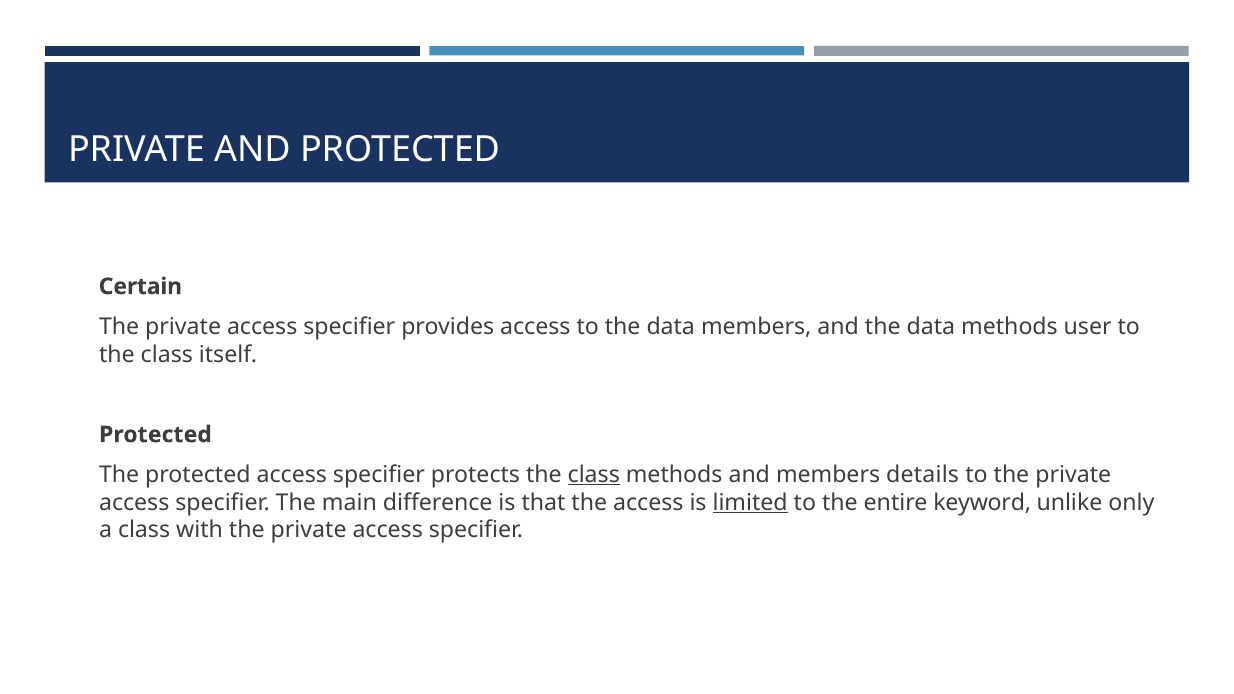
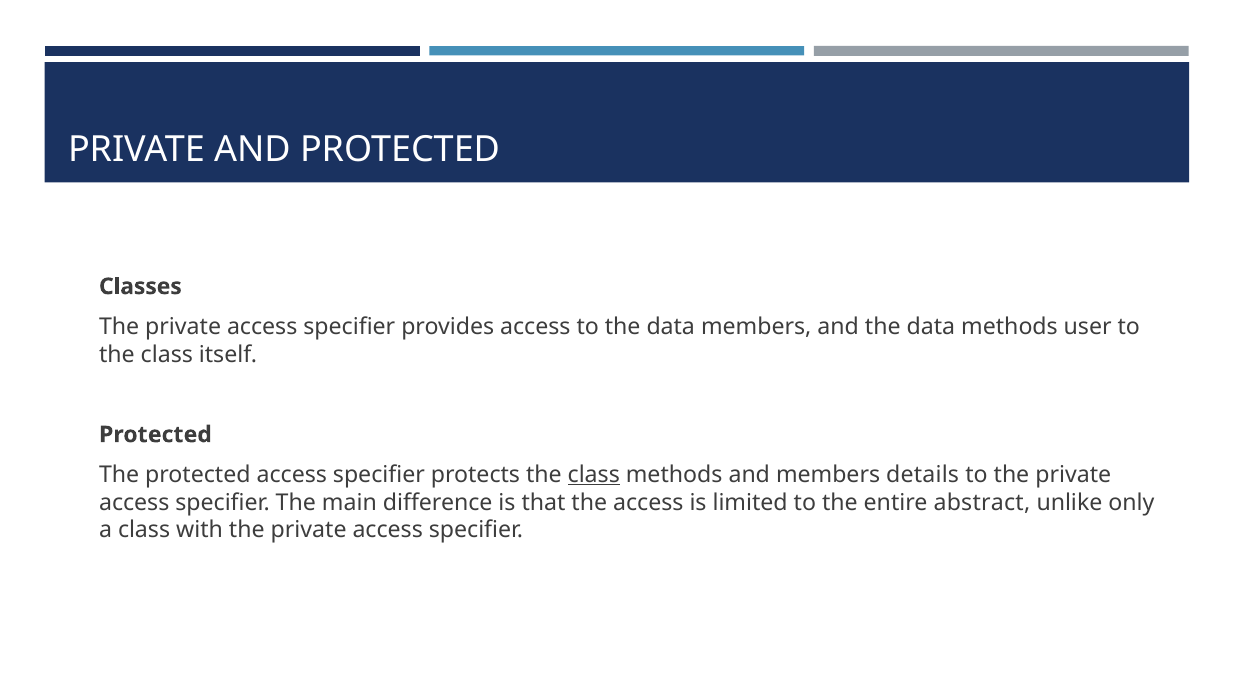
Certain: Certain -> Classes
limited underline: present -> none
keyword: keyword -> abstract
